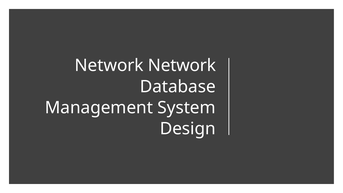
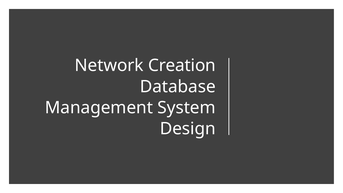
Network Network: Network -> Creation
